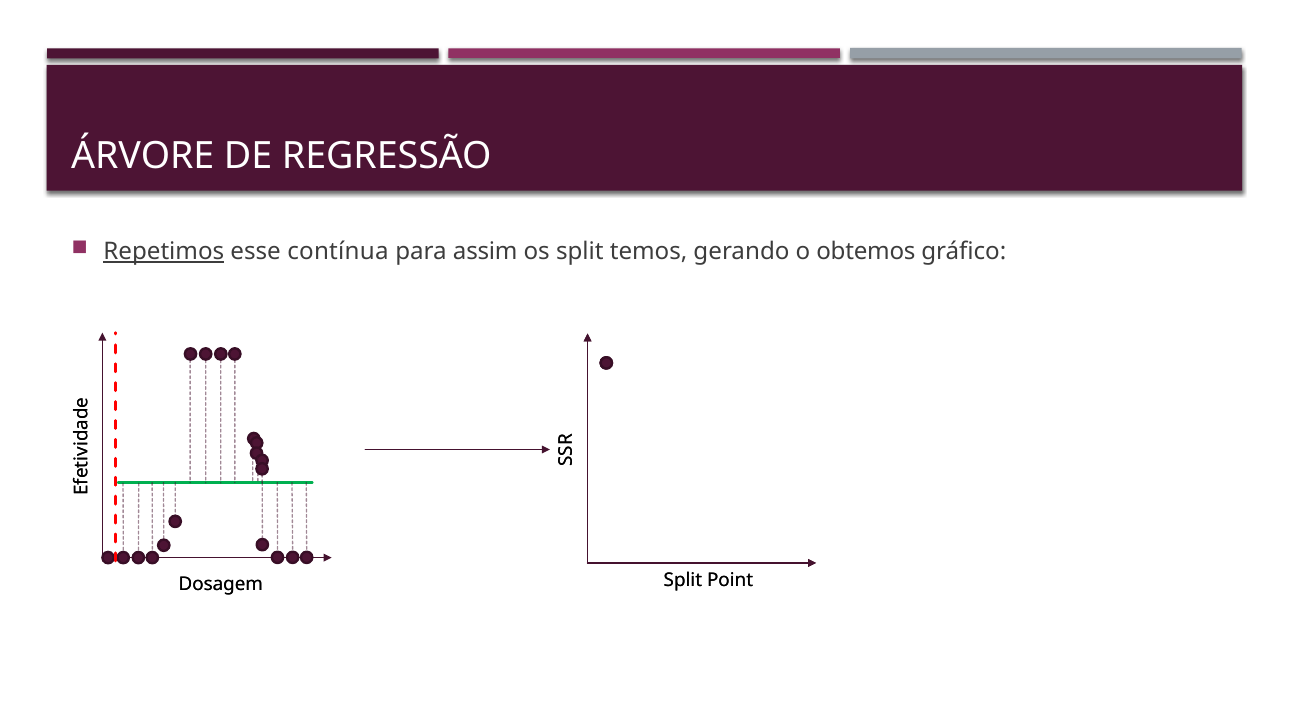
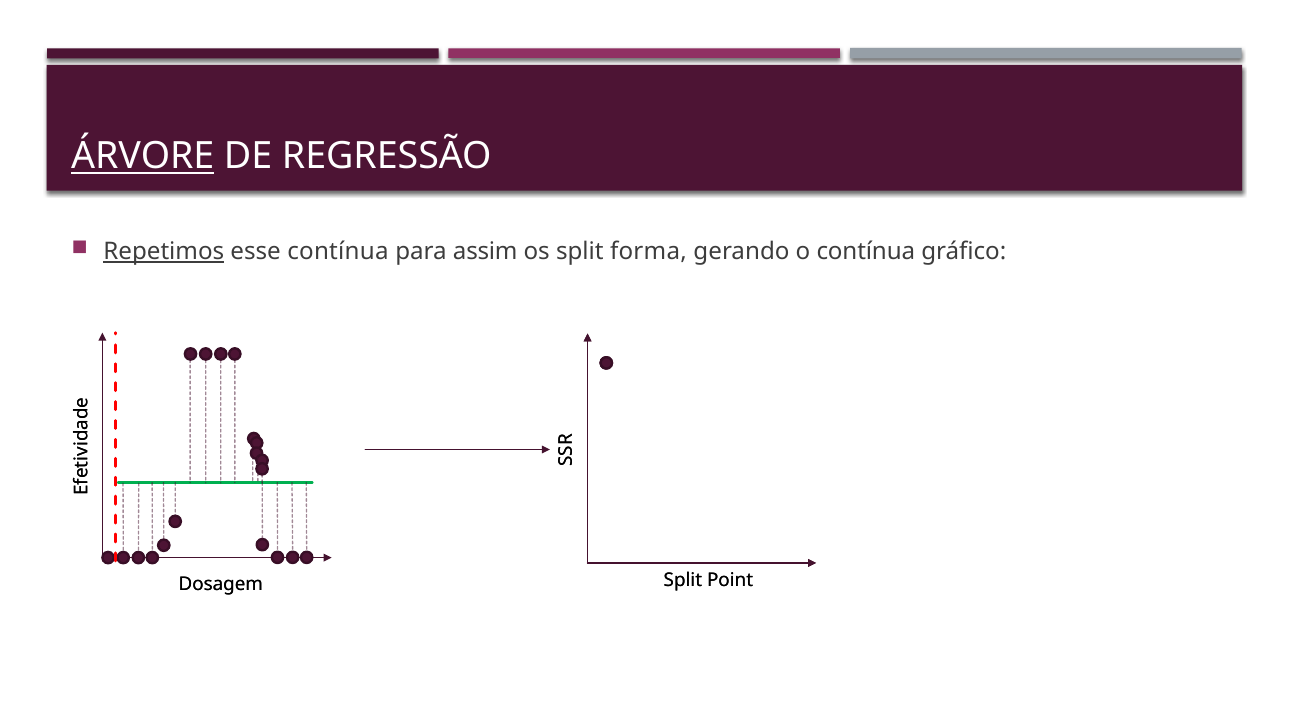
ÁRVORE underline: none -> present
temos: temos -> forma
o obtemos: obtemos -> contínua
